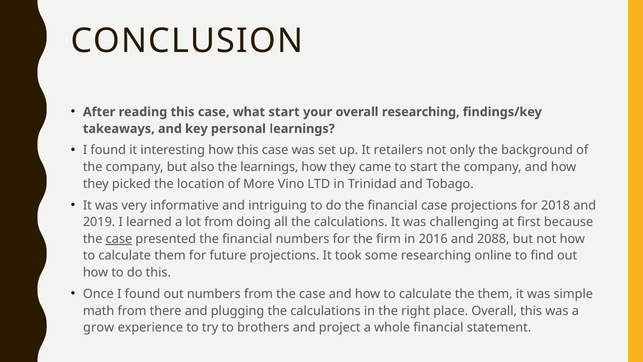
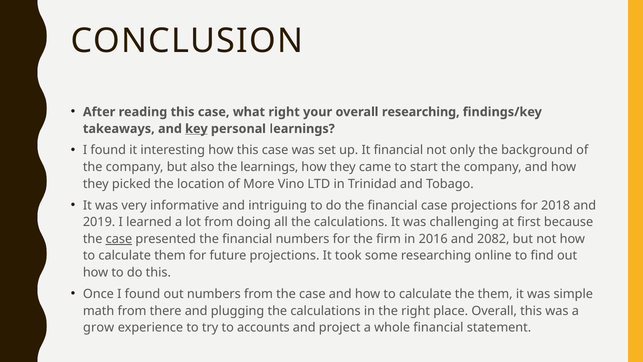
what start: start -> right
key underline: none -> present
It retailers: retailers -> financial
2088: 2088 -> 2082
brothers: brothers -> accounts
